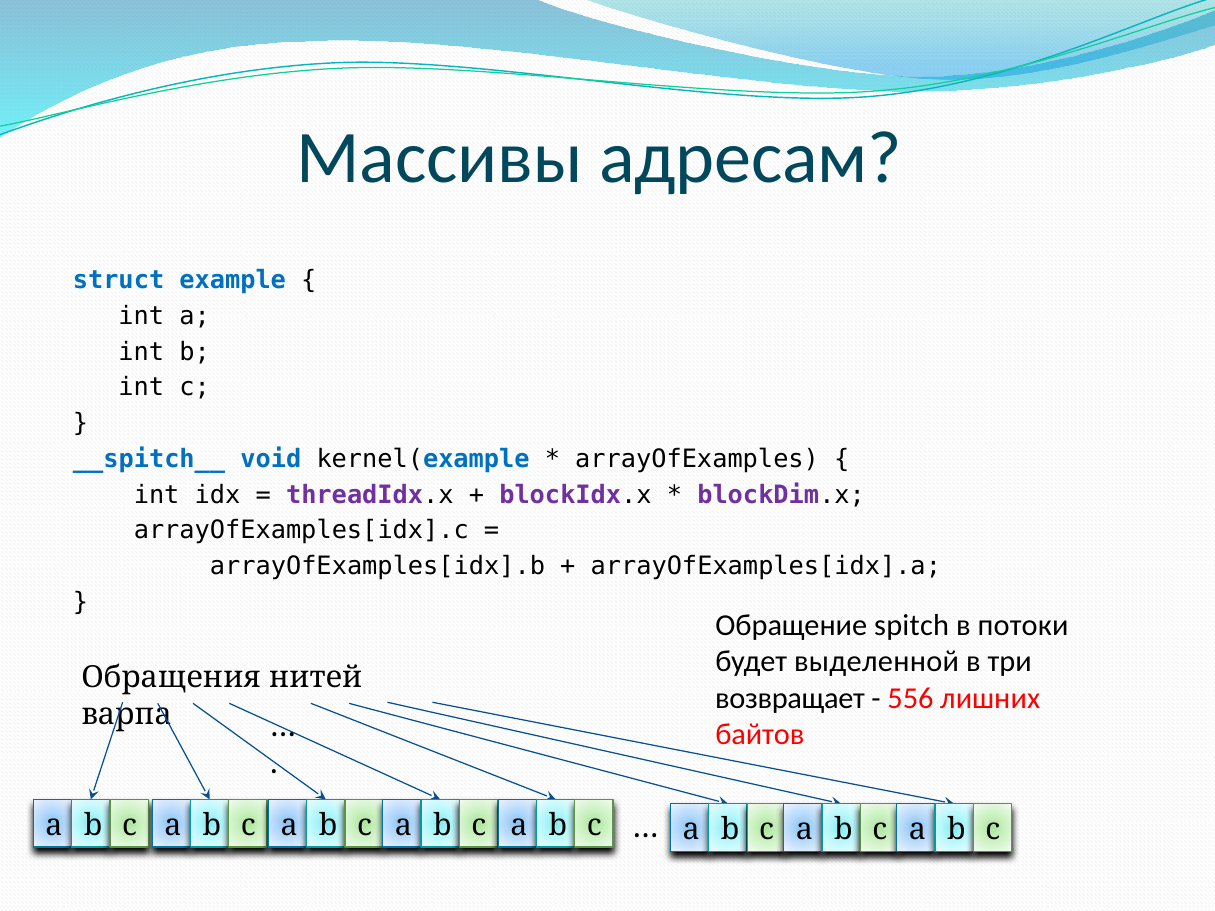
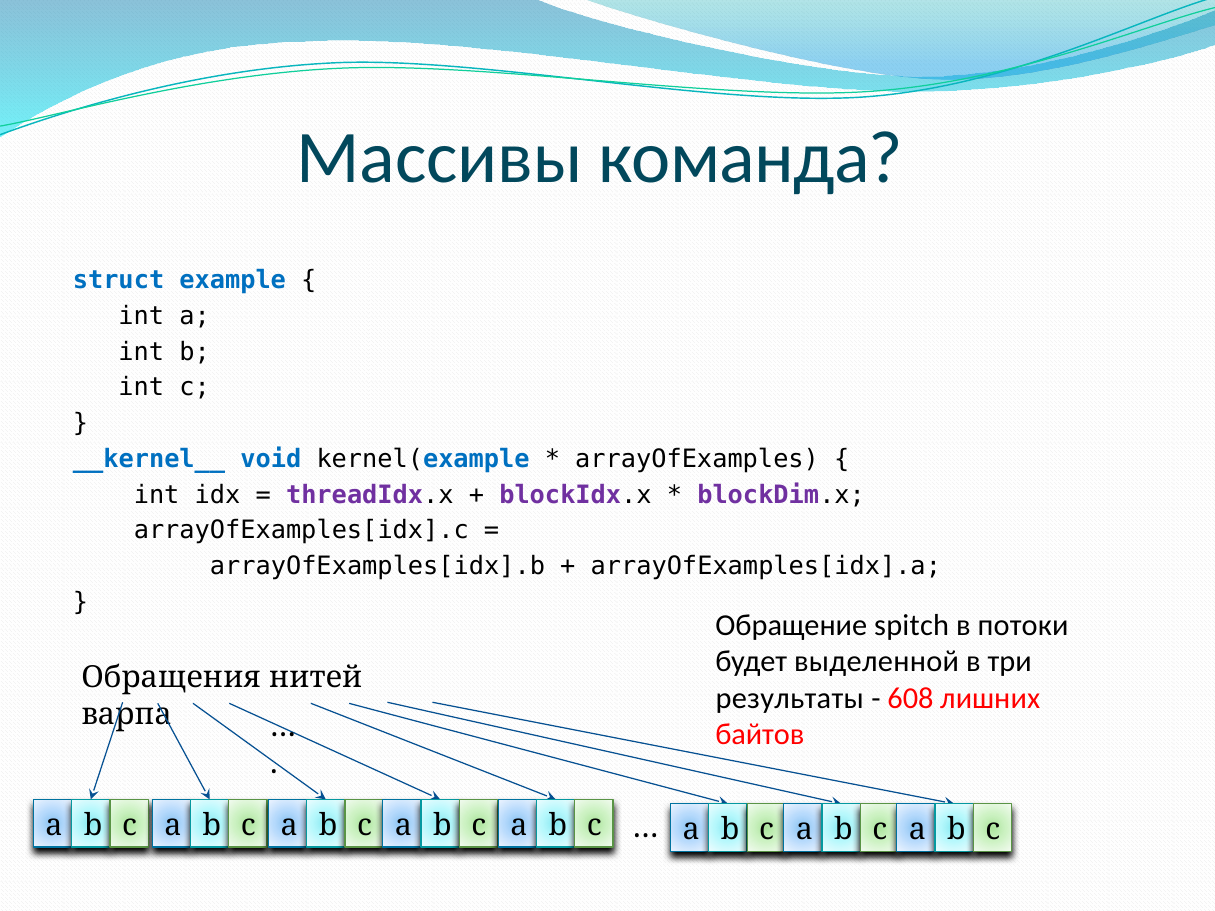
адресам: адресам -> команда
__spitch__: __spitch__ -> __kernel__
возвращает: возвращает -> результаты
556: 556 -> 608
